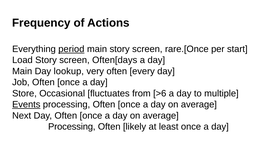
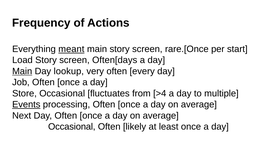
period: period -> meant
Main at (22, 71) underline: none -> present
>6: >6 -> >4
Processing at (72, 127): Processing -> Occasional
